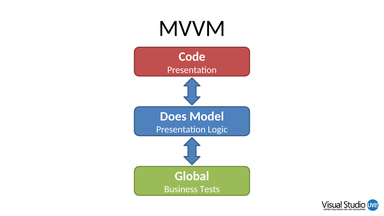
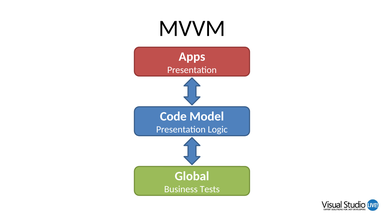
Code: Code -> Apps
Does: Does -> Code
